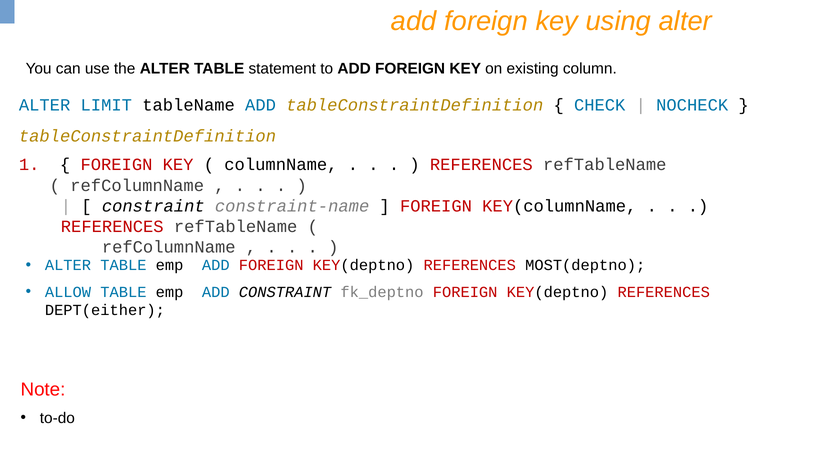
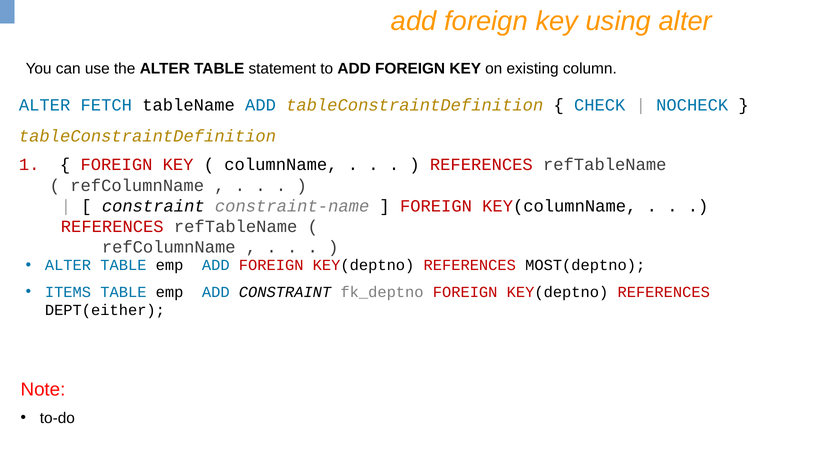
LIMIT: LIMIT -> FETCH
ALLOW: ALLOW -> ITEMS
